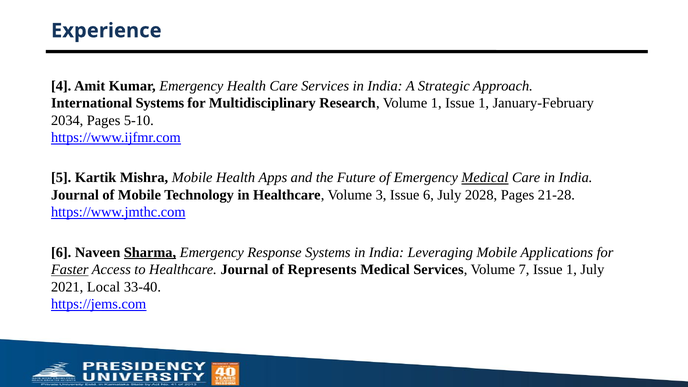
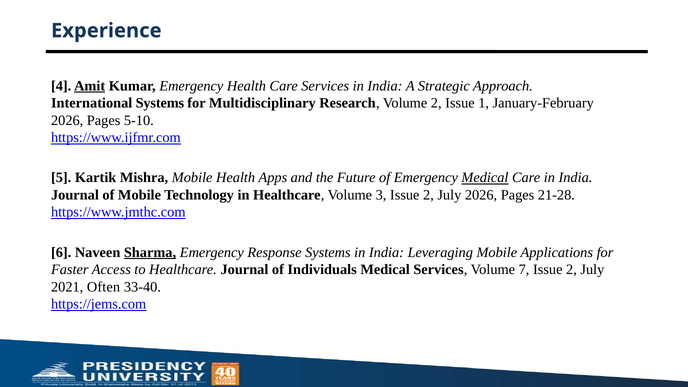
Amit underline: none -> present
Volume 1: 1 -> 2
2034 at (67, 120): 2034 -> 2026
3 Issue 6: 6 -> 2
July 2028: 2028 -> 2026
Faster underline: present -> none
Represents: Represents -> Individuals
7 Issue 1: 1 -> 2
Local: Local -> Often
